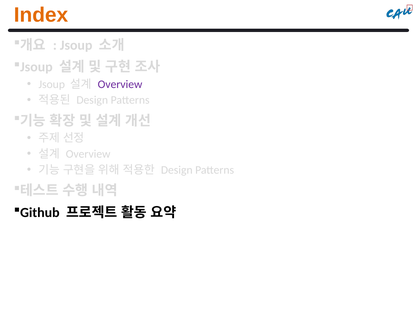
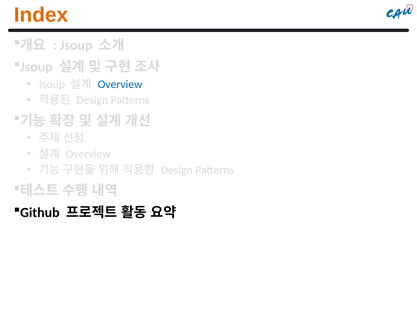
Overview at (120, 84) colour: purple -> blue
